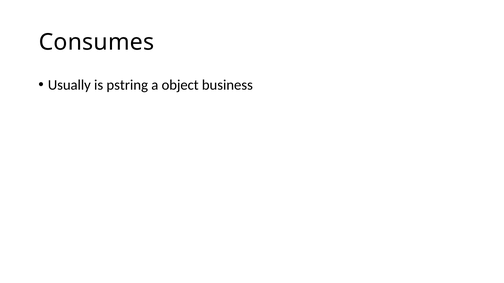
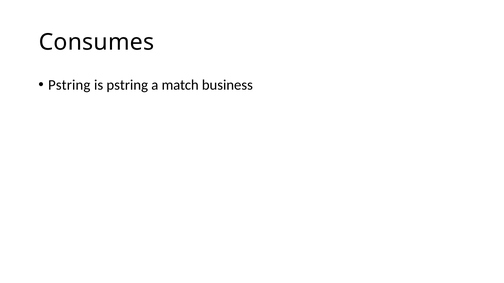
Usually at (69, 85): Usually -> Pstring
object: object -> match
